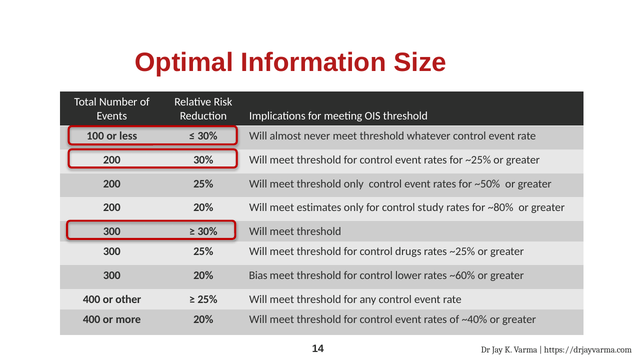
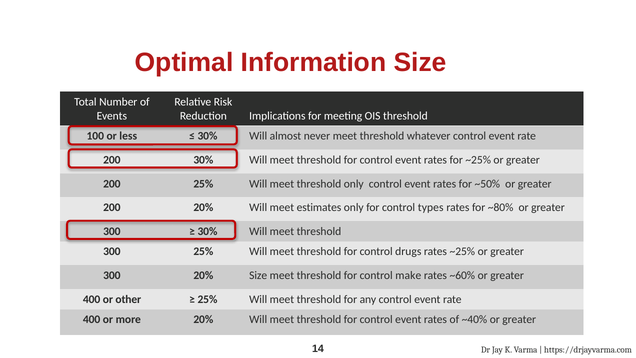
study: study -> types
20% Bias: Bias -> Size
lower: lower -> make
